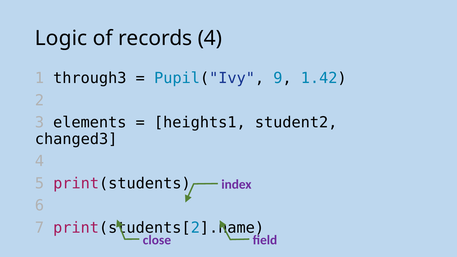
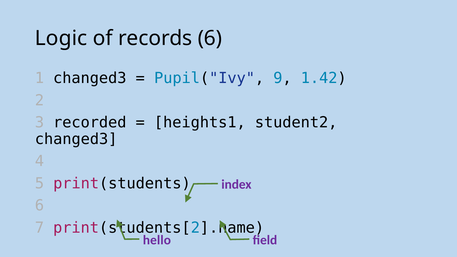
records 4: 4 -> 6
1 through3: through3 -> changed3
elements: elements -> recorded
close: close -> hello
